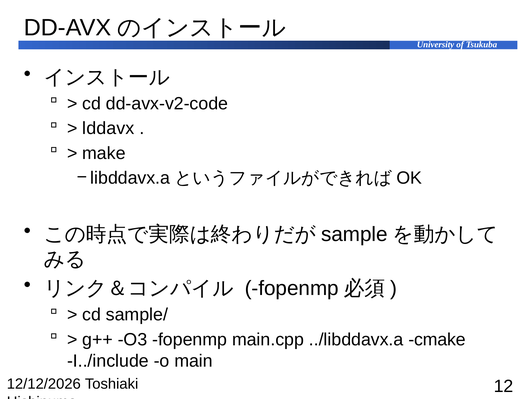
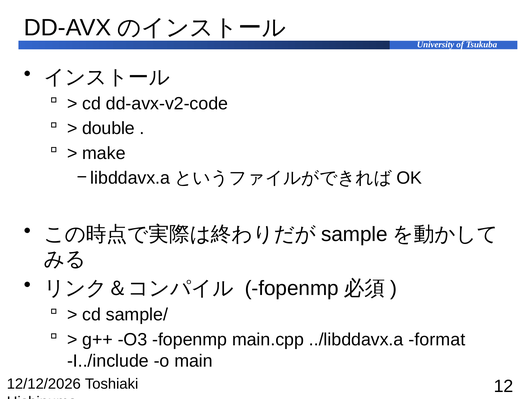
lddavx: lddavx -> double
cmake: cmake -> format
